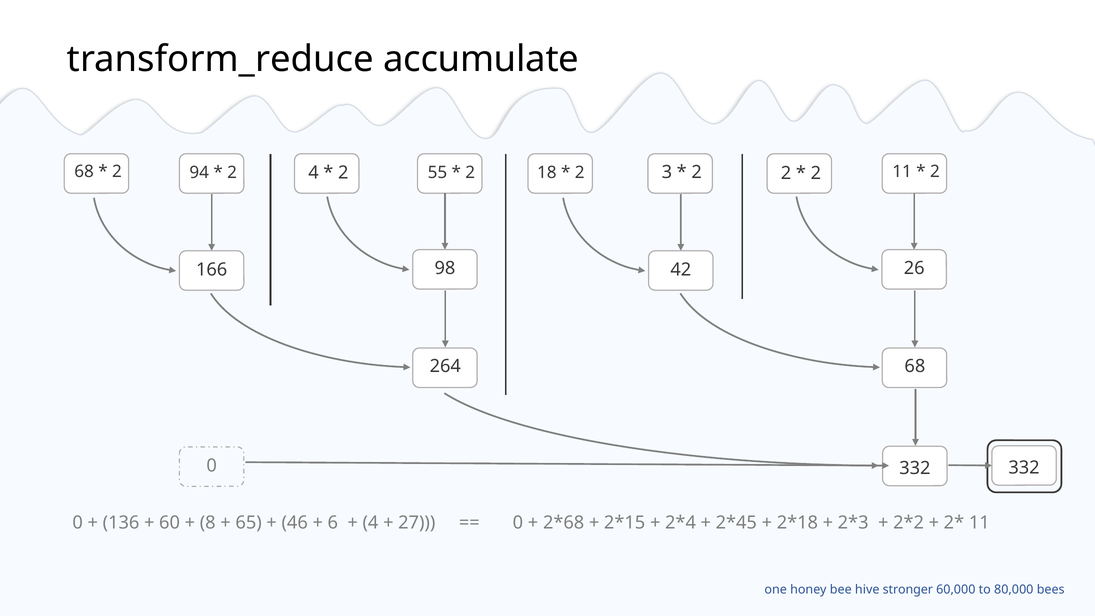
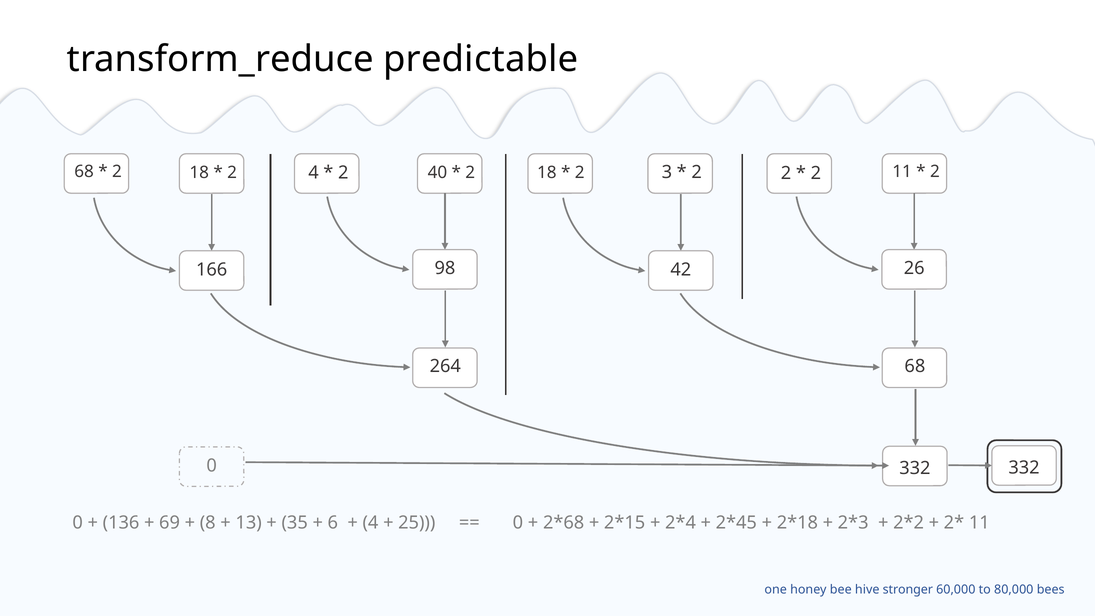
accumulate: accumulate -> predictable
94 at (199, 173): 94 -> 18
55: 55 -> 40
60: 60 -> 69
65: 65 -> 13
46: 46 -> 35
27: 27 -> 25
